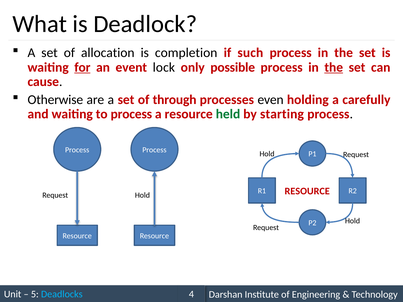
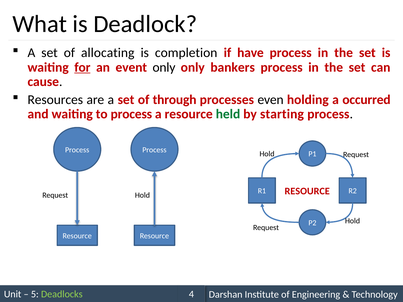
allocation: allocation -> allocating
such: such -> have
event lock: lock -> only
possible: possible -> bankers
the at (334, 67) underline: present -> none
Otherwise: Otherwise -> Resources
carefully: carefully -> occurred
Deadlocks colour: light blue -> light green
